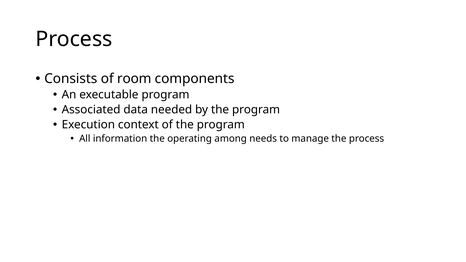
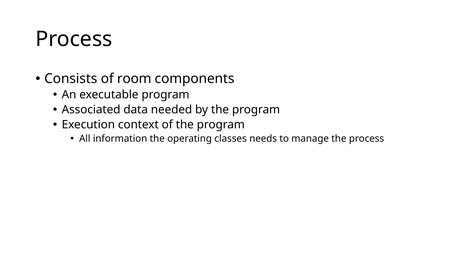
among: among -> classes
